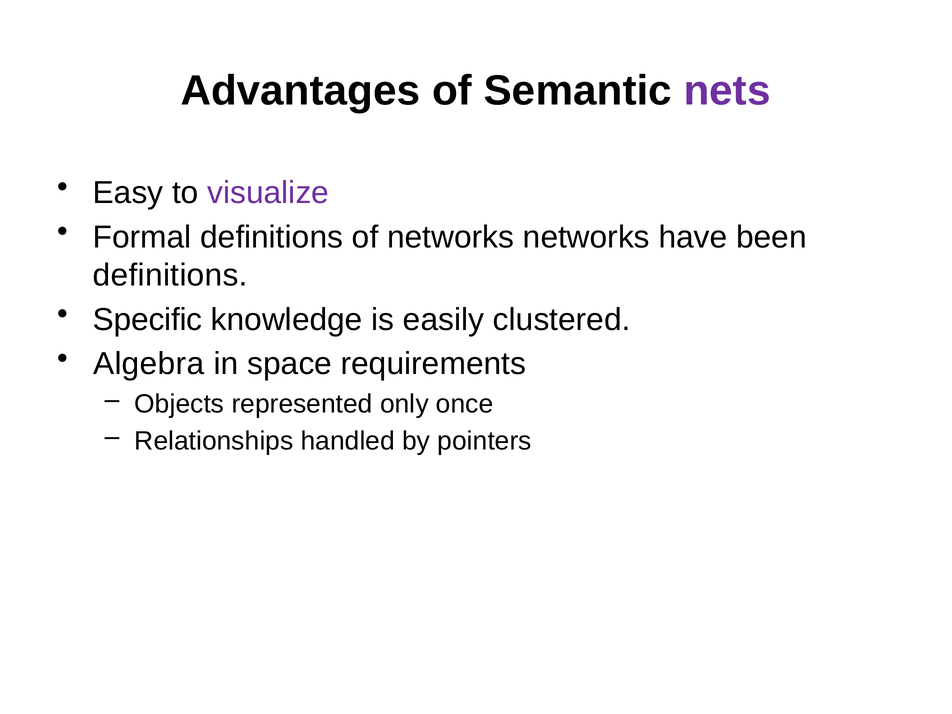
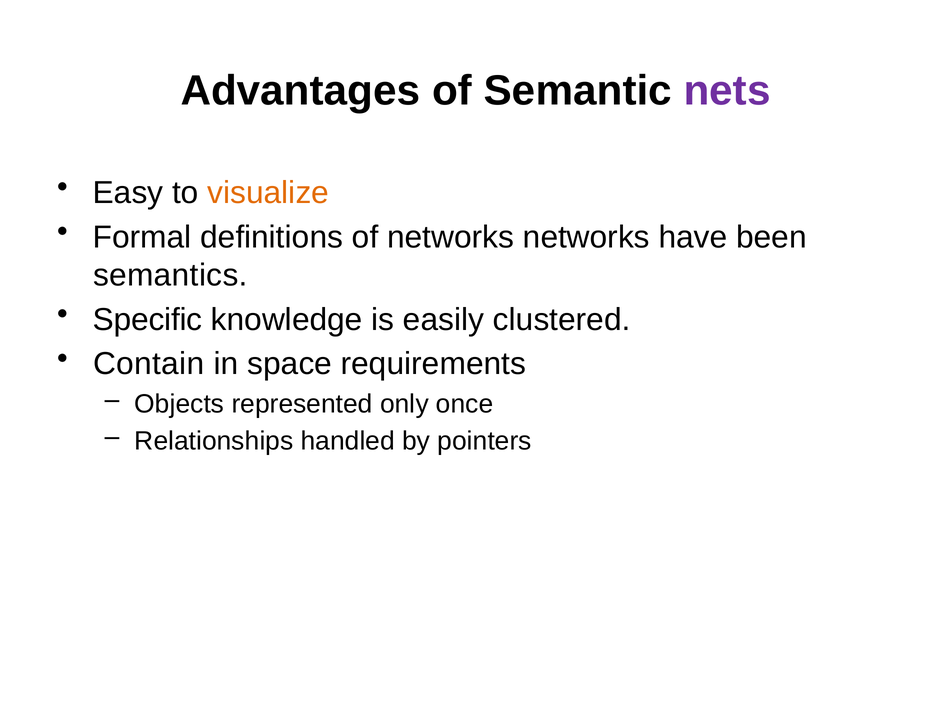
visualize colour: purple -> orange
definitions at (170, 275): definitions -> semantics
Algebra: Algebra -> Contain
